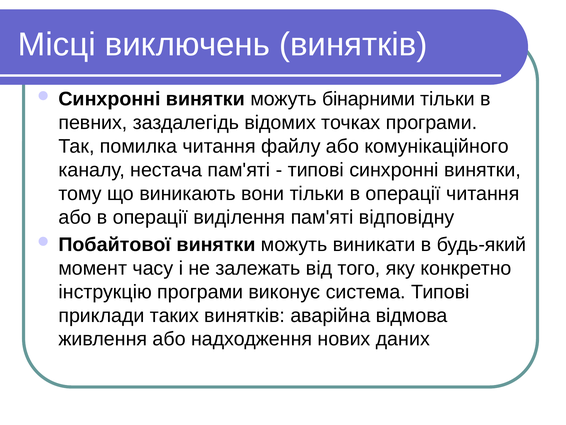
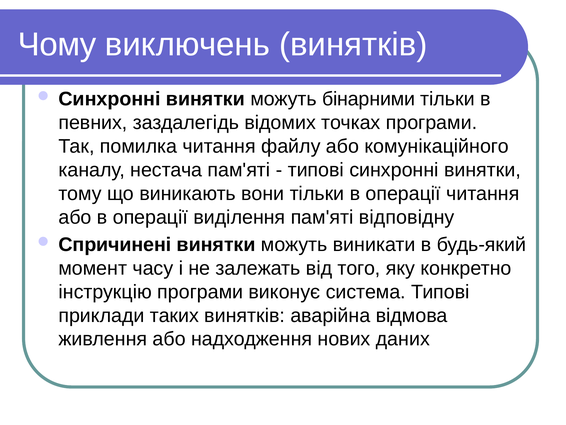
Місці: Місці -> Чому
Побайтової: Побайтової -> Спричинені
